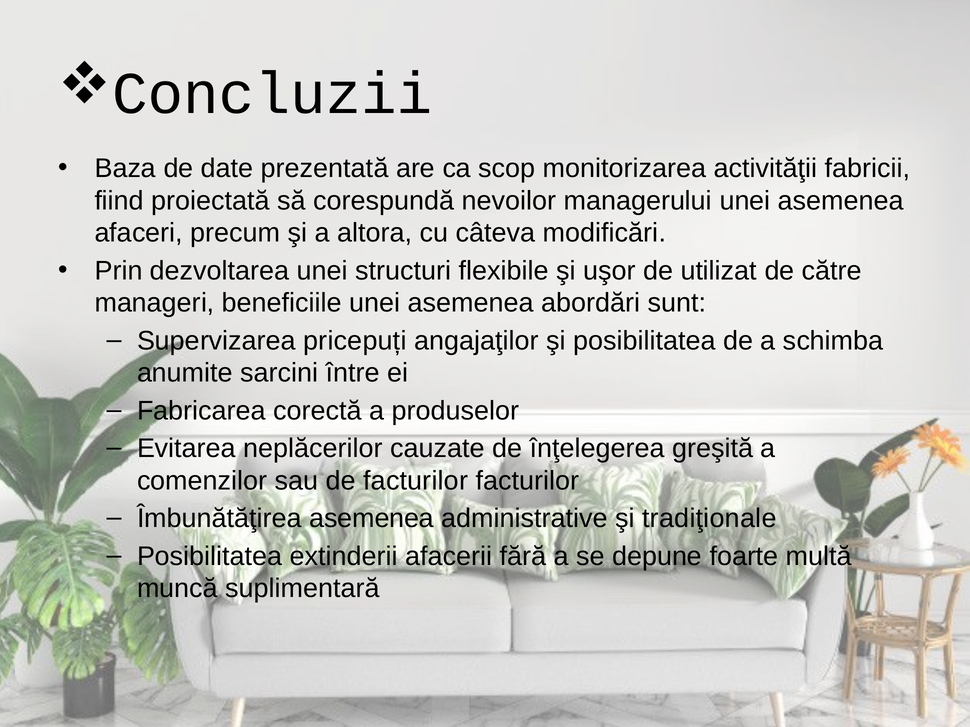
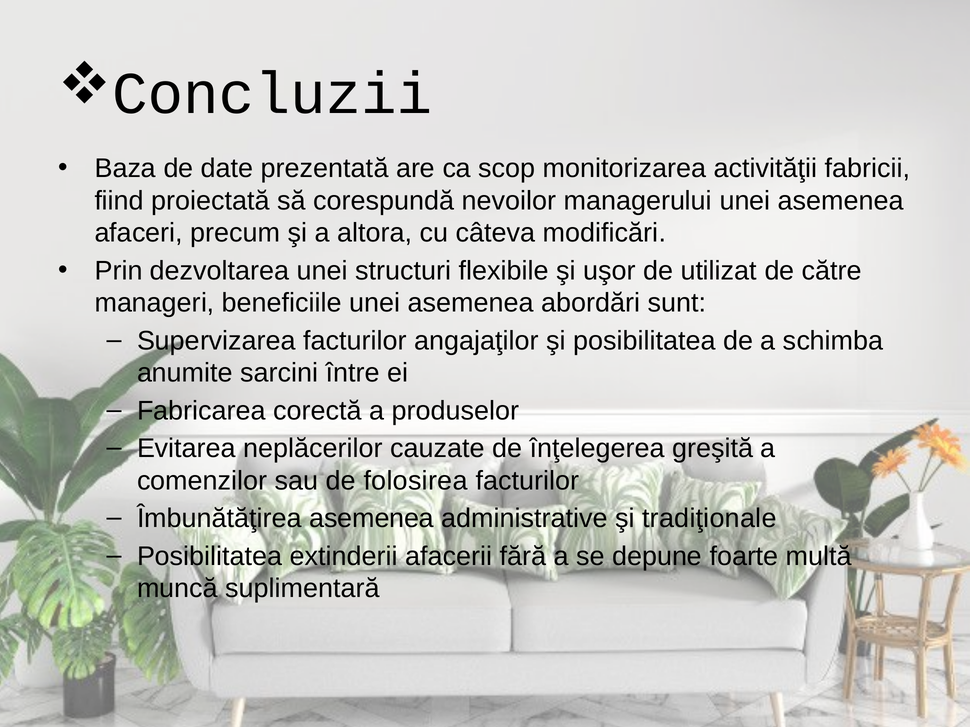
Supervizarea pricepuți: pricepuți -> facturilor
de facturilor: facturilor -> folosirea
